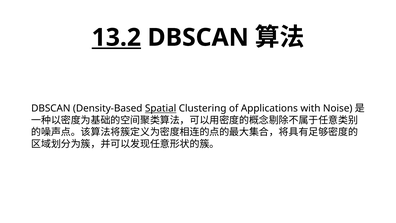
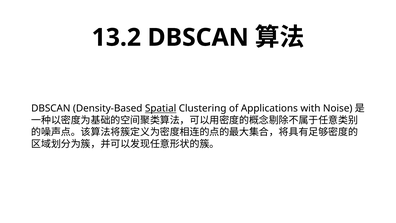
13.2 underline: present -> none
